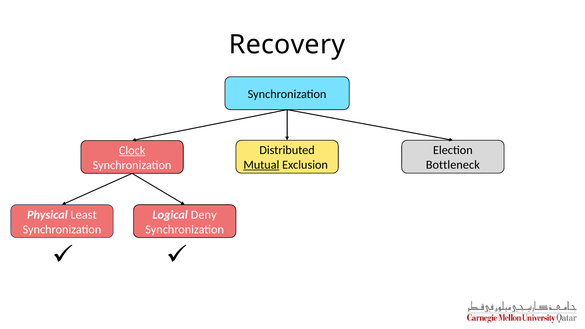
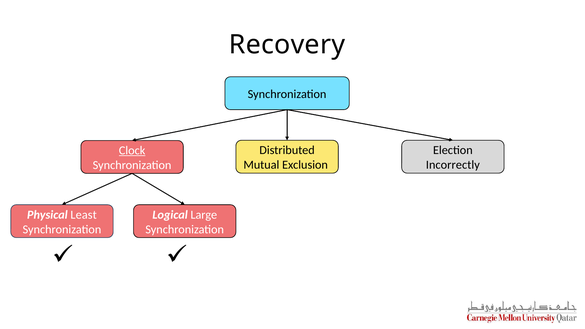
Mutual underline: present -> none
Bottleneck: Bottleneck -> Incorrectly
Deny: Deny -> Large
